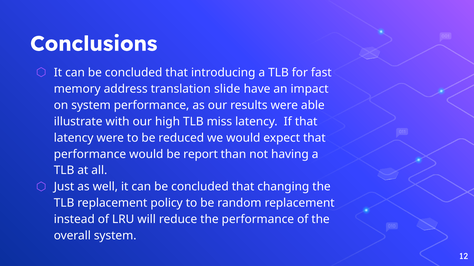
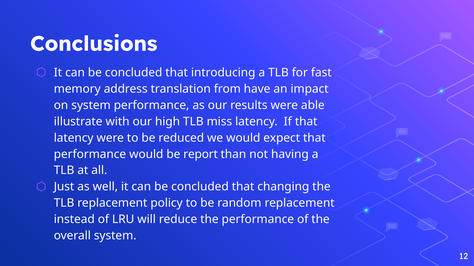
slide: slide -> from
